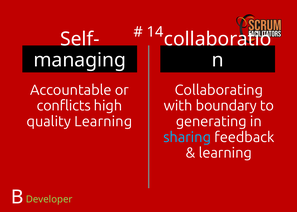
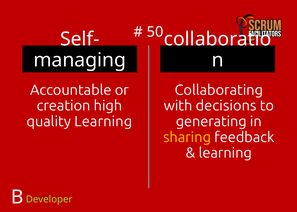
14: 14 -> 50
conflicts: conflicts -> creation
boundary: boundary -> decisions
sharing colour: light blue -> yellow
